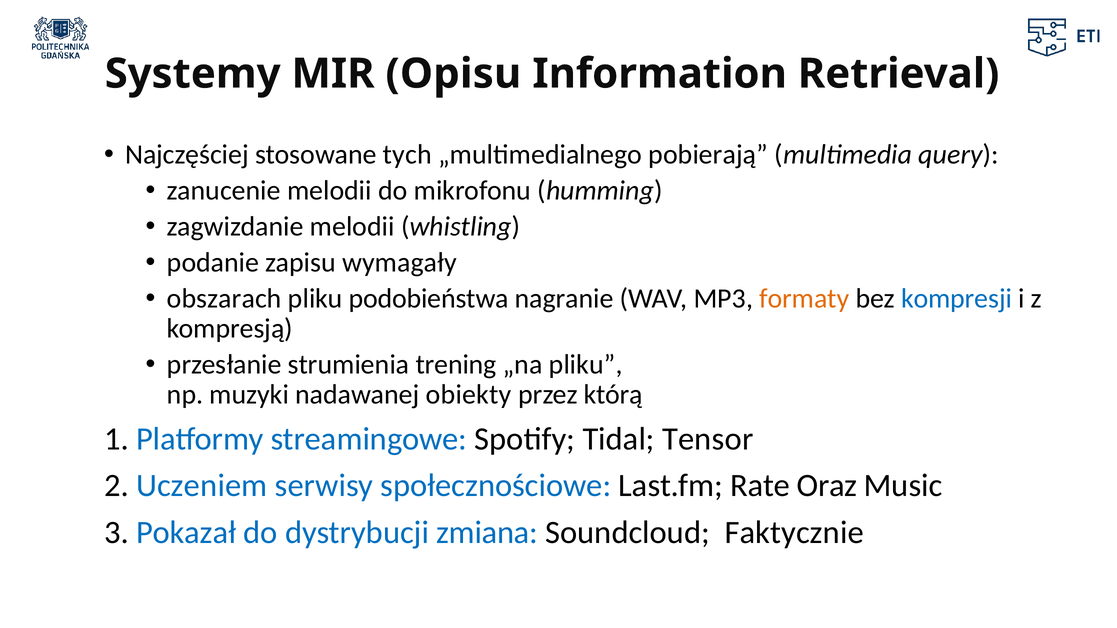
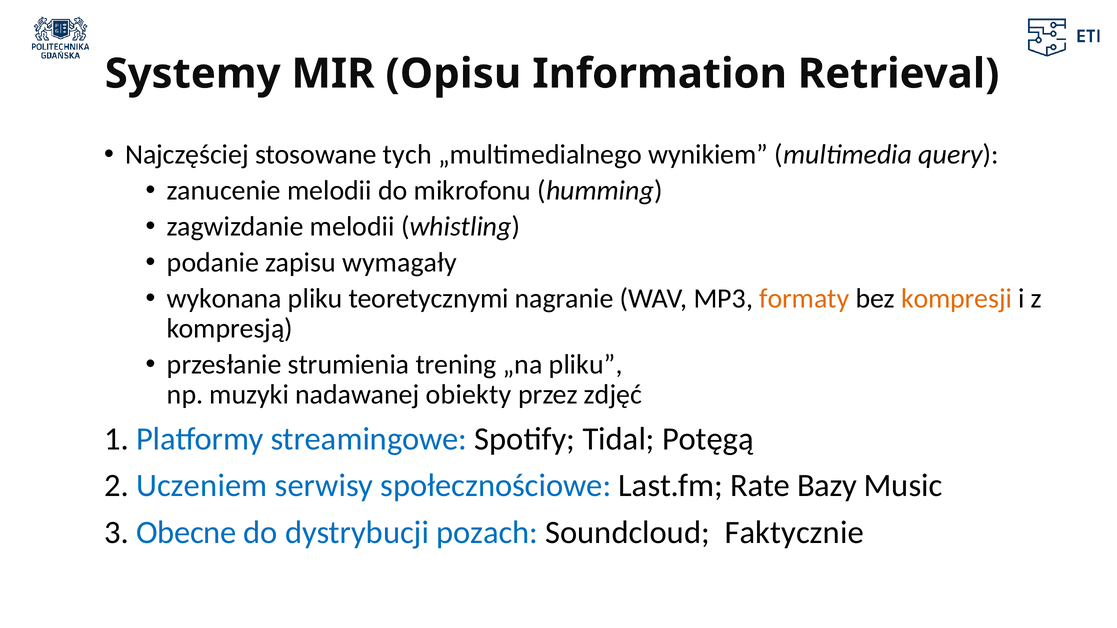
pobierają: pobierają -> wynikiem
obszarach: obszarach -> wykonana
podobieństwa: podobieństwa -> teoretycznymi
kompresji colour: blue -> orange
którą: którą -> zdjęć
Tensor: Tensor -> Potęgą
Oraz: Oraz -> Bazy
Pokazał: Pokazał -> Obecne
zmiana: zmiana -> pozach
